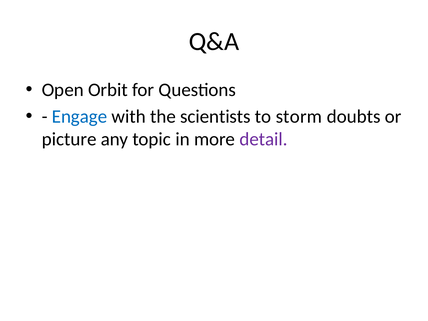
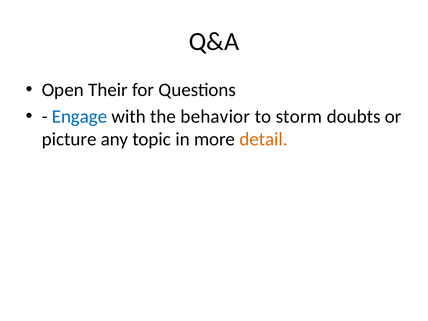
Orbit: Orbit -> Their
scientists: scientists -> behavior
detail colour: purple -> orange
